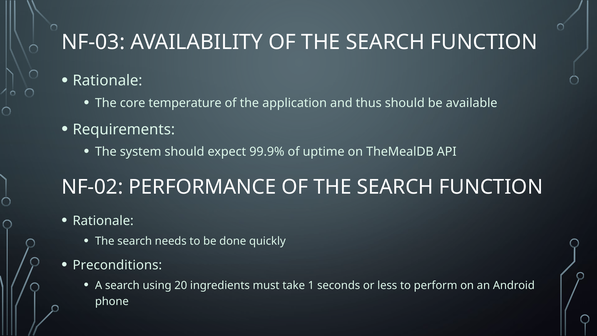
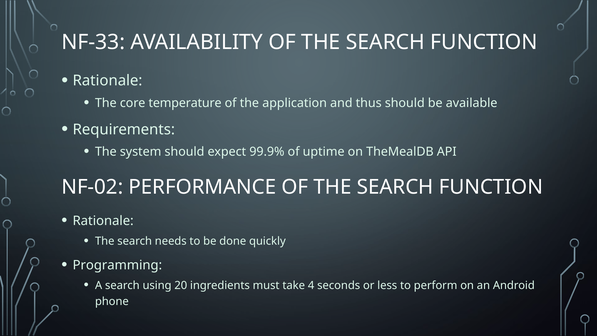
NF-03: NF-03 -> NF-33
Preconditions: Preconditions -> Programming
1: 1 -> 4
